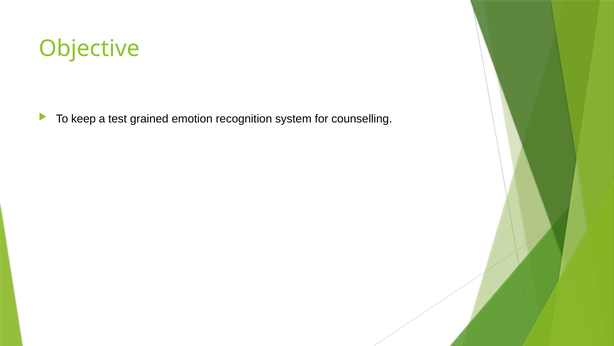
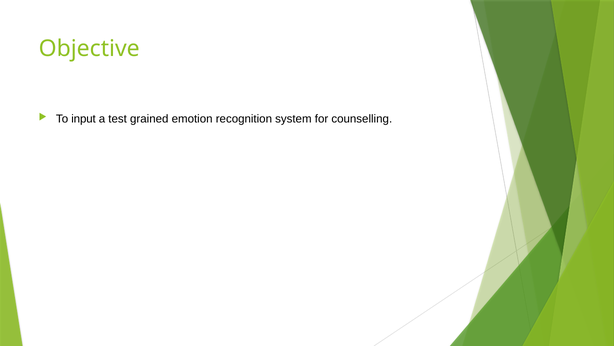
keep: keep -> input
